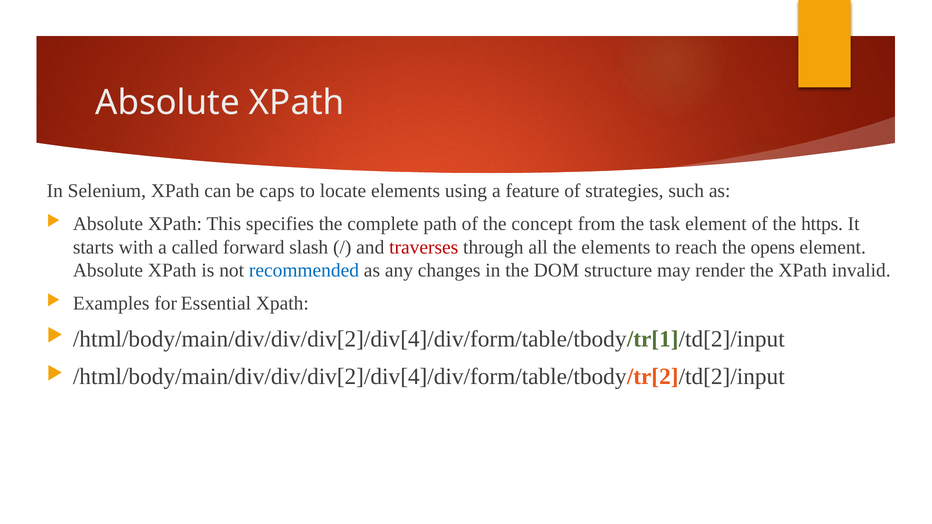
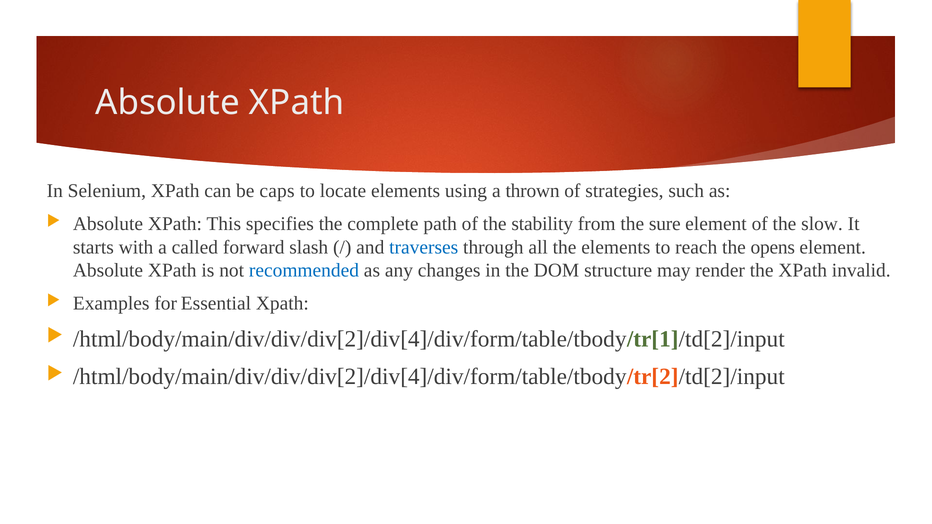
feature: feature -> thrown
concept: concept -> stability
task: task -> sure
https: https -> slow
traverses colour: red -> blue
